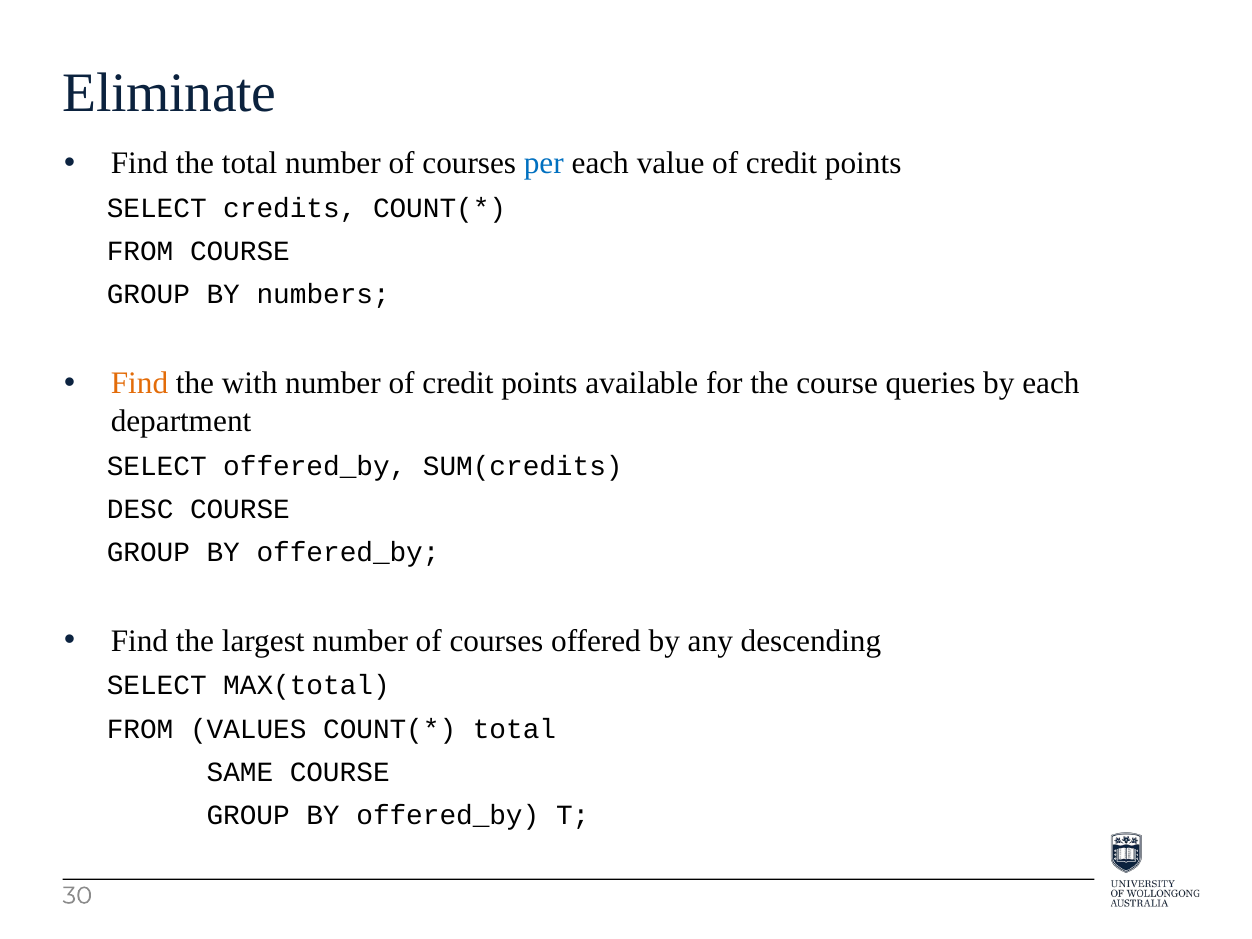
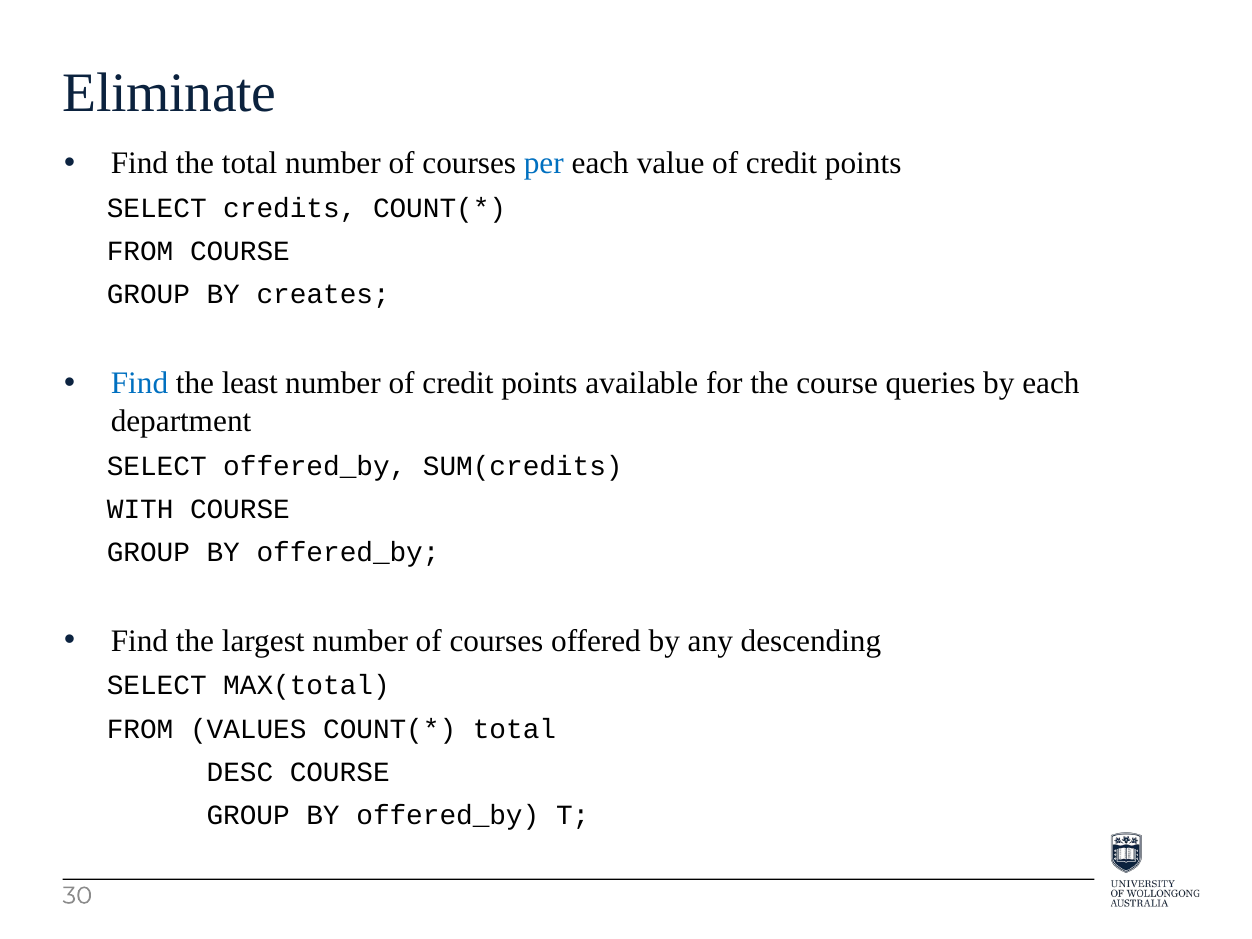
numbers: numbers -> creates
Find at (139, 383) colour: orange -> blue
with: with -> least
DESC: DESC -> WITH
SAME: SAME -> DESC
